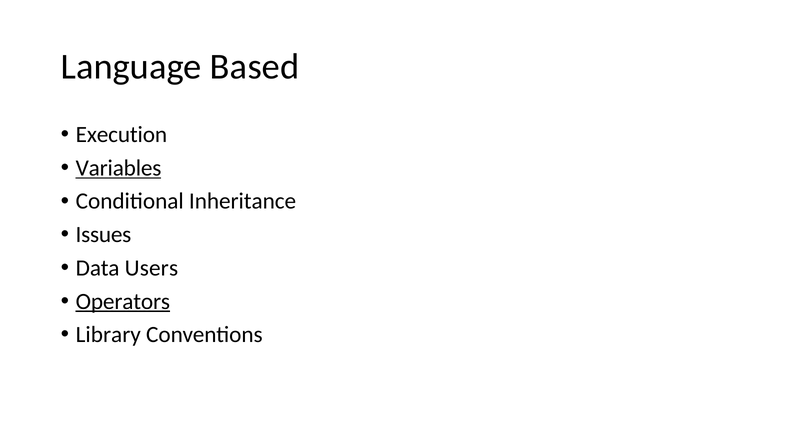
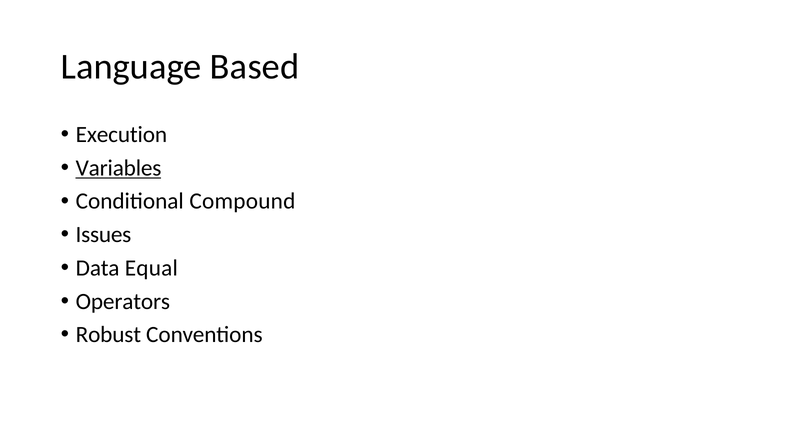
Inheritance: Inheritance -> Compound
Users: Users -> Equal
Operators underline: present -> none
Library: Library -> Robust
